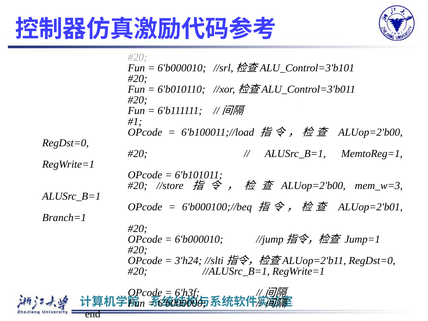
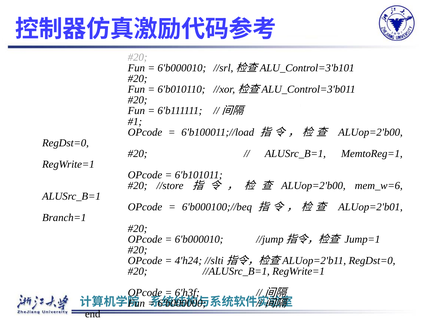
mem_w=3: mem_w=3 -> mem_w=6
3'h24: 3'h24 -> 4'h24
